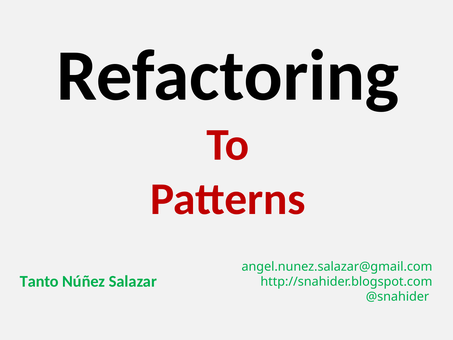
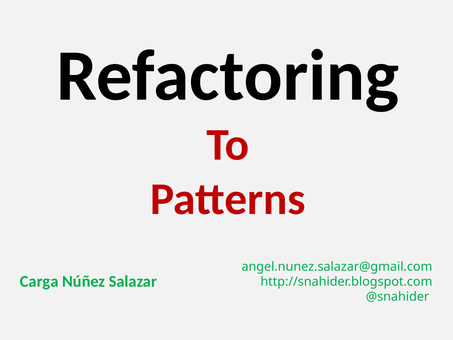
Tanto: Tanto -> Carga
